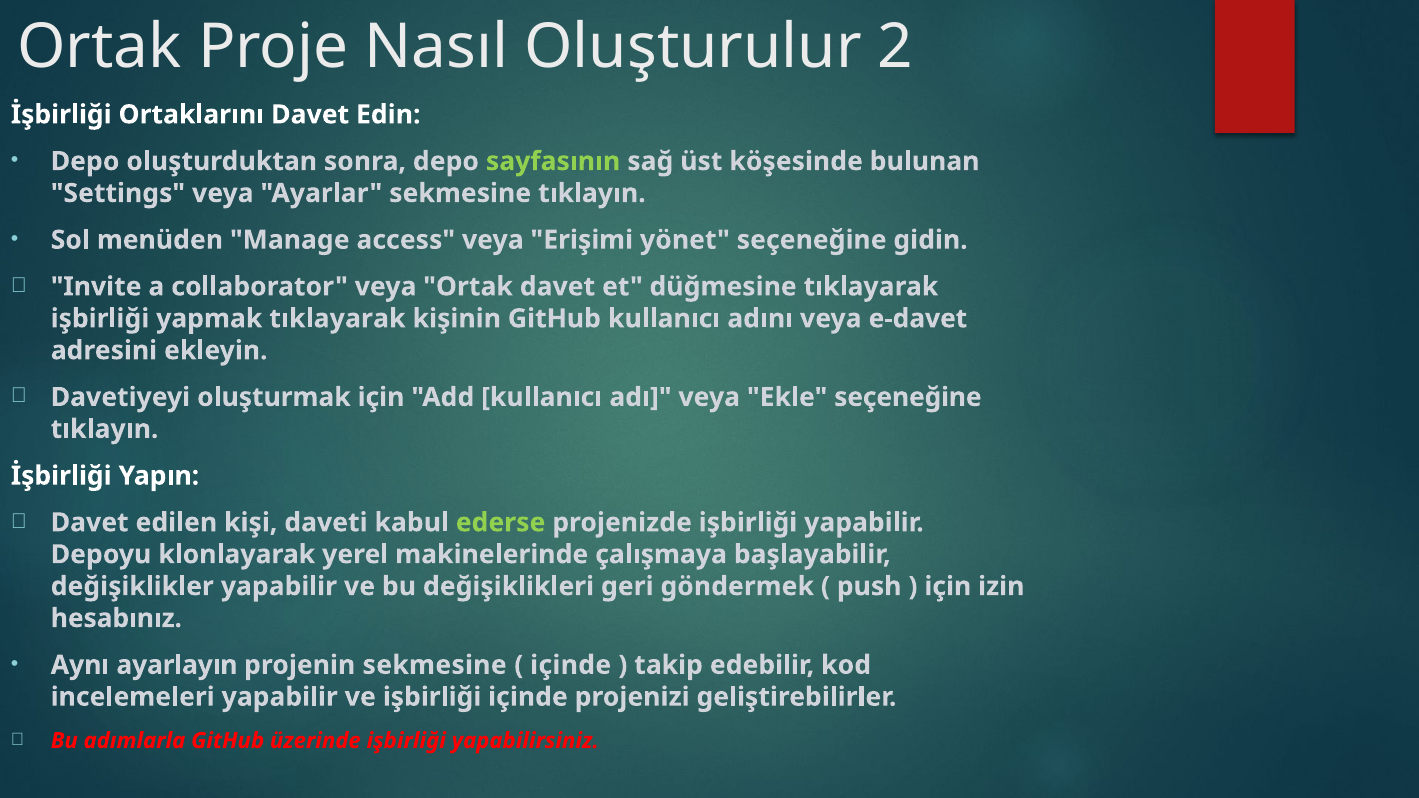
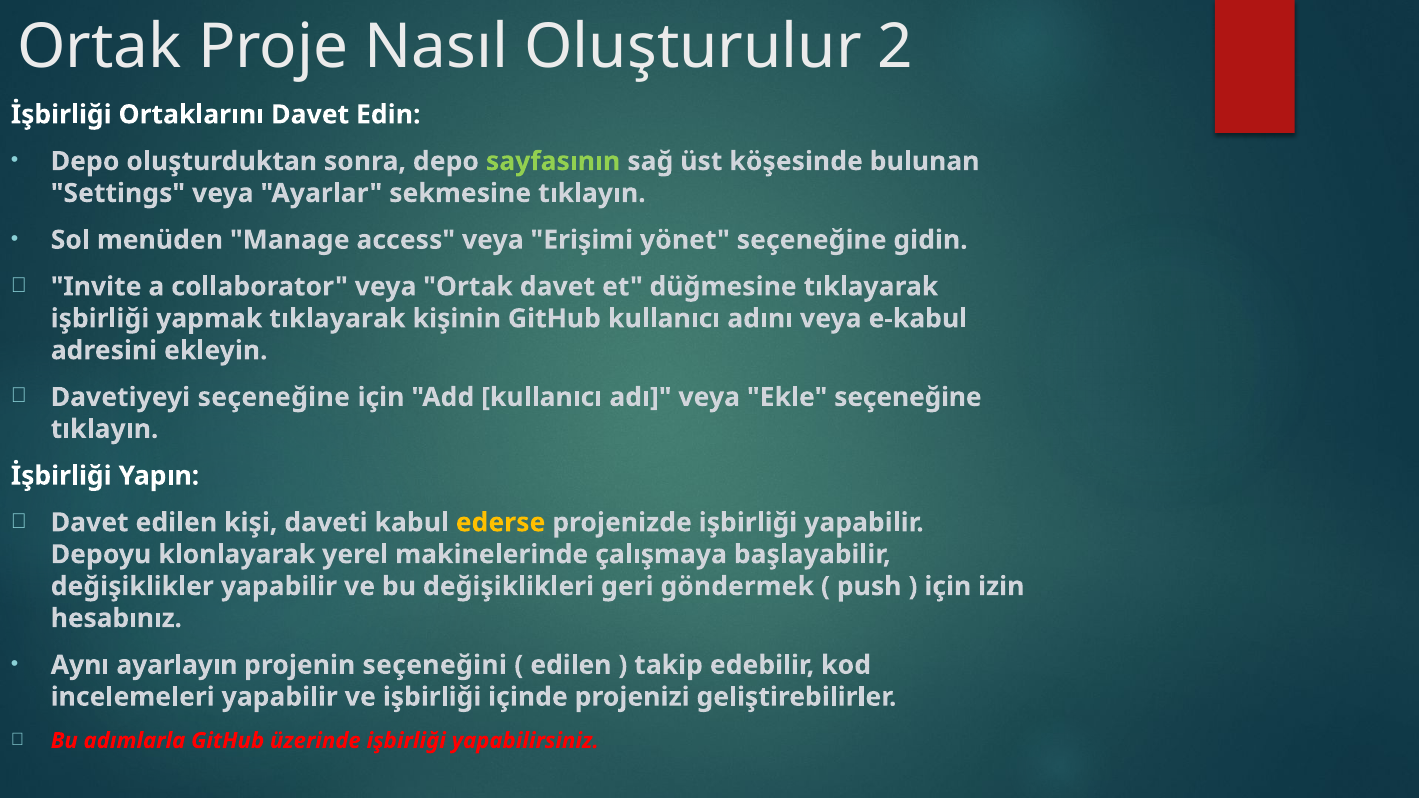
e-davet: e-davet -> e-kabul
Davetiyeyi oluşturmak: oluşturmak -> seçeneğine
ederse colour: light green -> yellow
projenin sekmesine: sekmesine -> seçeneğini
içinde at (571, 665): içinde -> edilen
